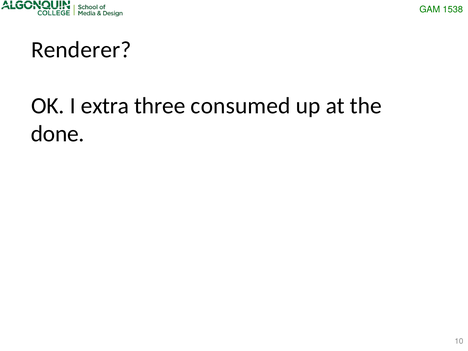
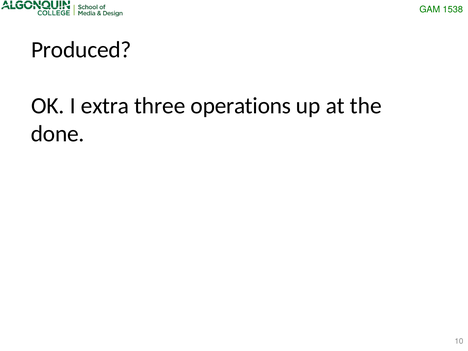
Renderer: Renderer -> Produced
consumed: consumed -> operations
